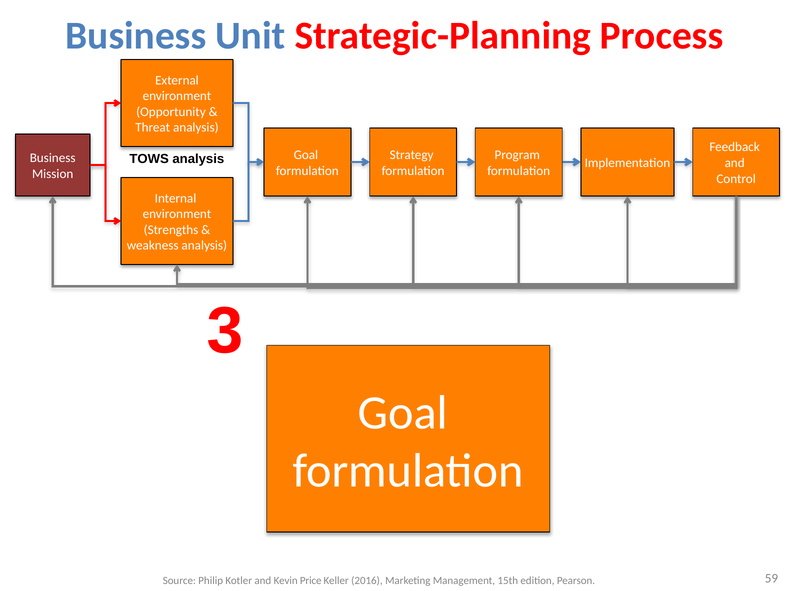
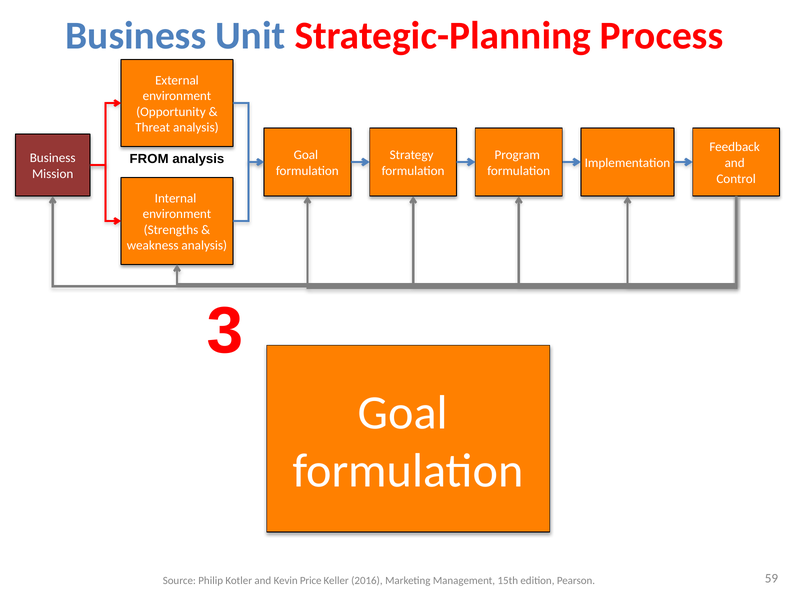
TOWS: TOWS -> FROM
